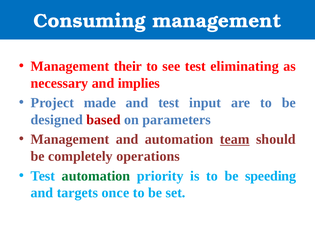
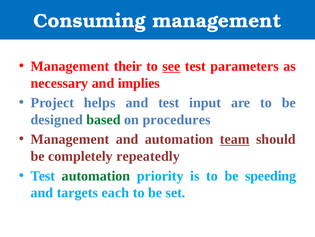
see underline: none -> present
eliminating: eliminating -> parameters
made: made -> helps
based colour: red -> green
parameters: parameters -> procedures
operations: operations -> repeatedly
once: once -> each
